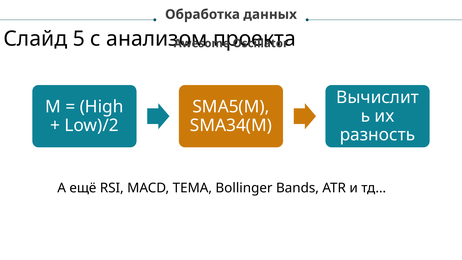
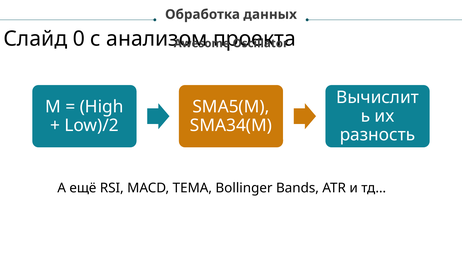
5: 5 -> 0
